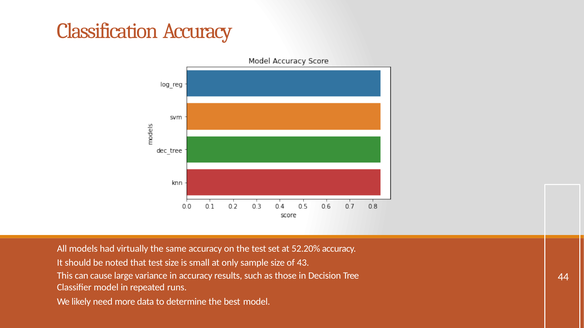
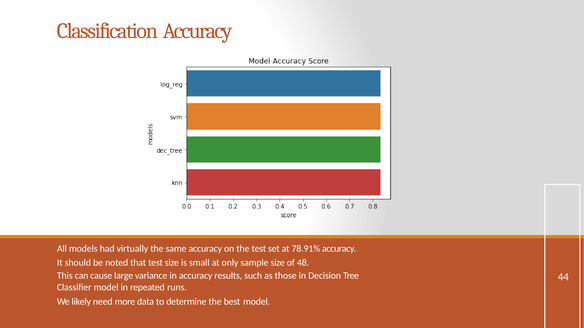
52.20%: 52.20% -> 78.91%
43: 43 -> 48
